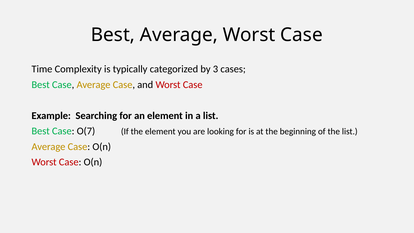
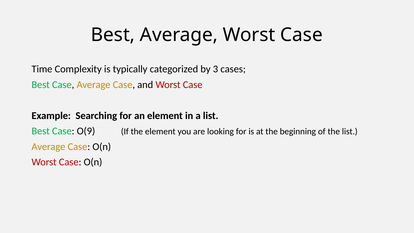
O(7: O(7 -> O(9
